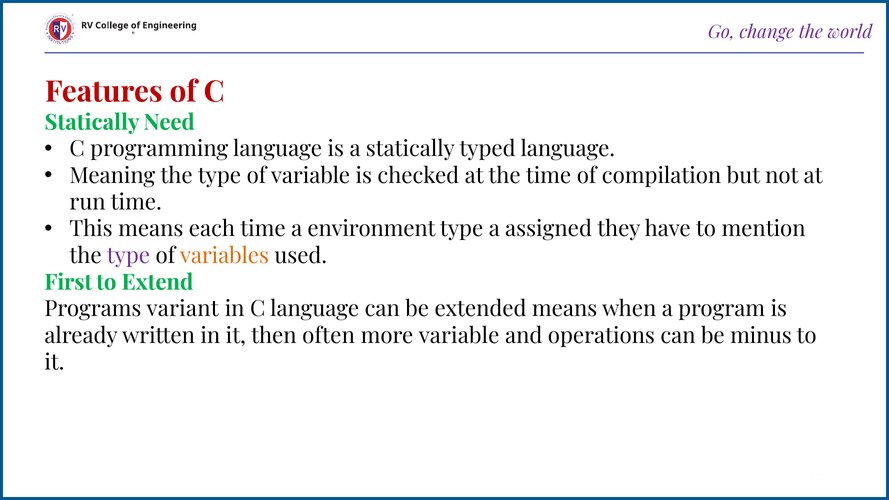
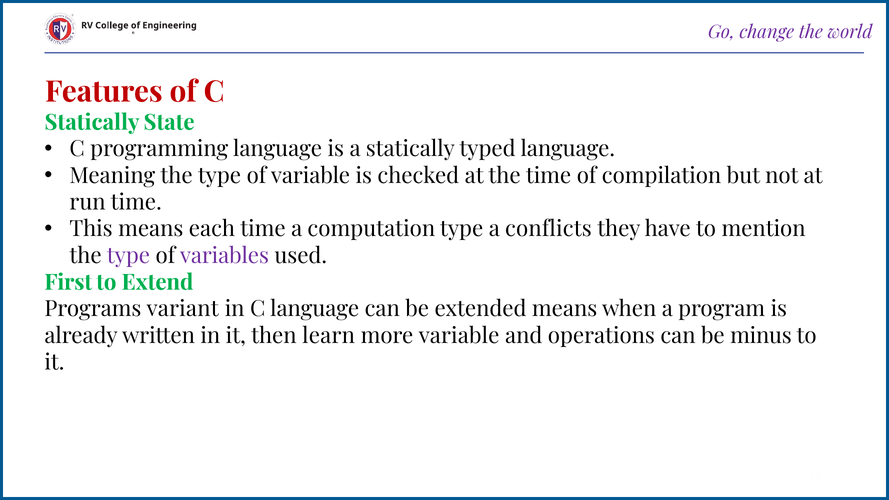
Need: Need -> State
environment: environment -> computation
assigned: assigned -> conflicts
variables colour: orange -> purple
often: often -> learn
